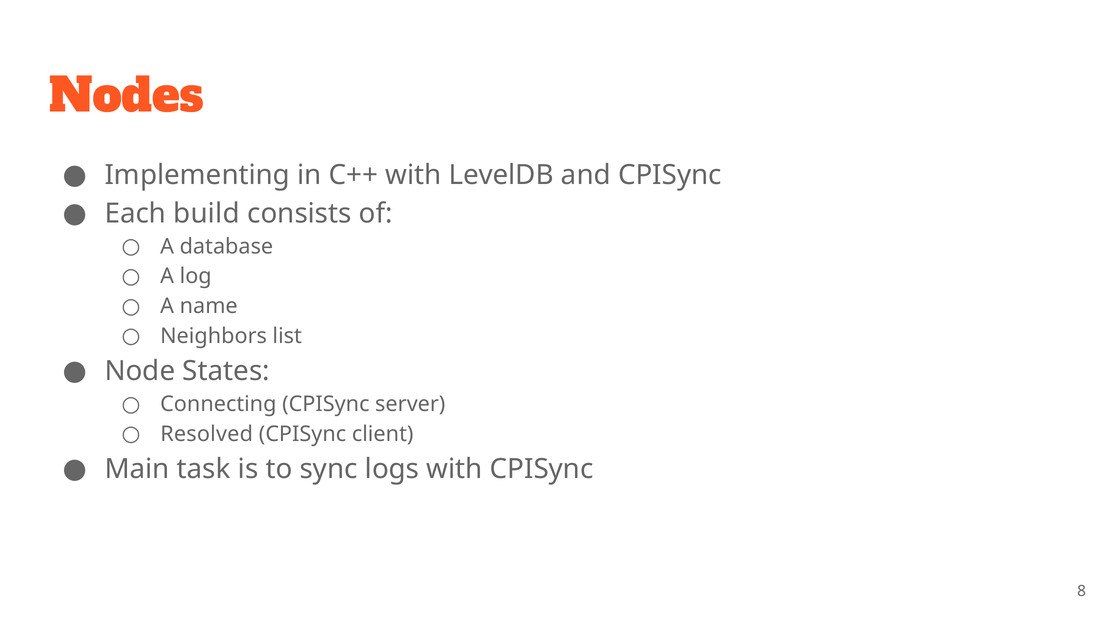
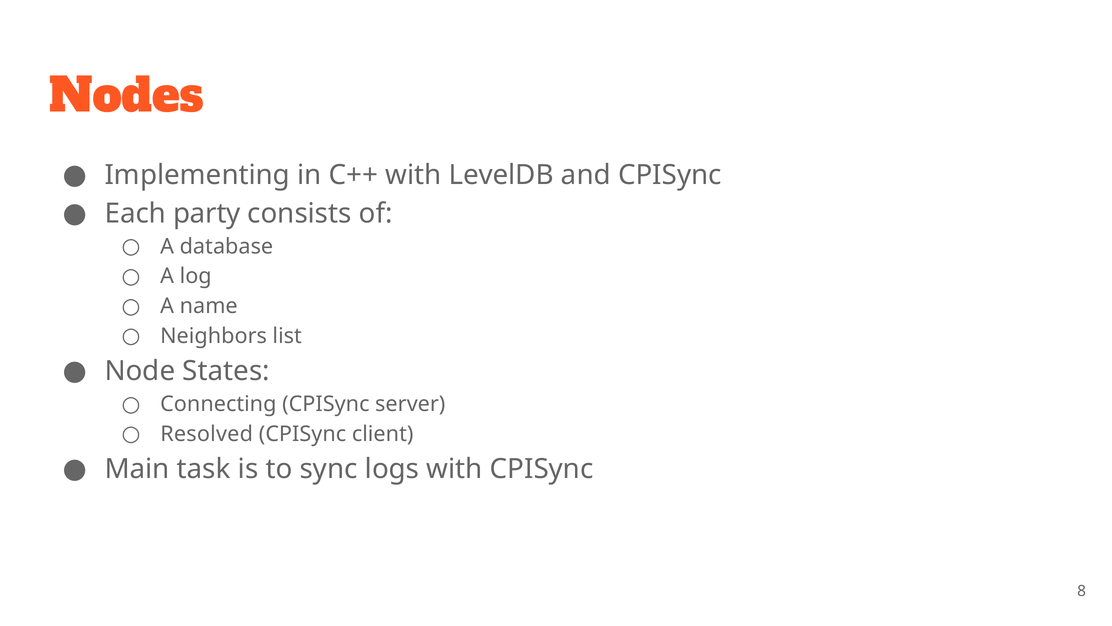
build: build -> party
